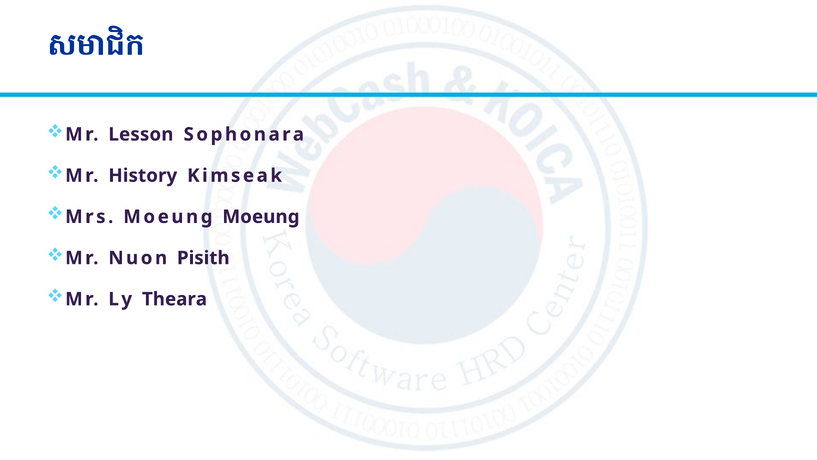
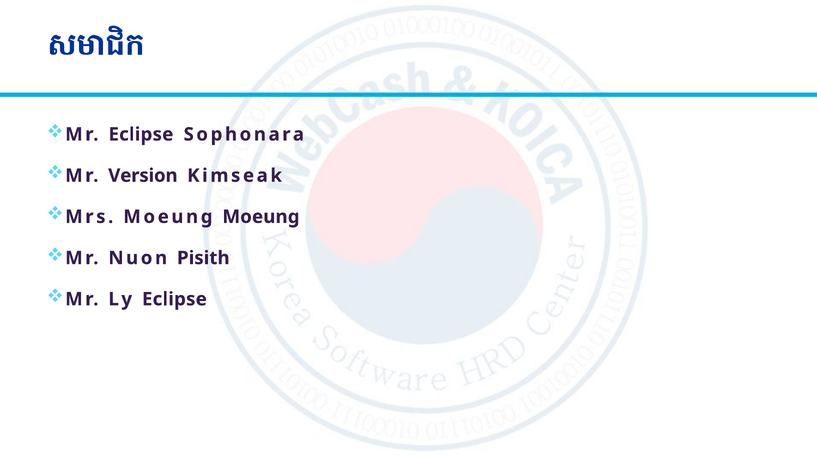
Mr Lesson: Lesson -> Eclipse
History: History -> Version
Ly Theara: Theara -> Eclipse
